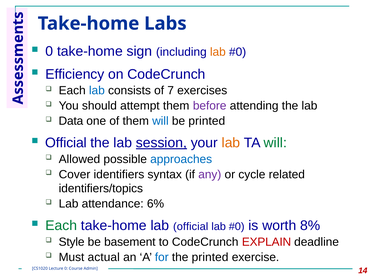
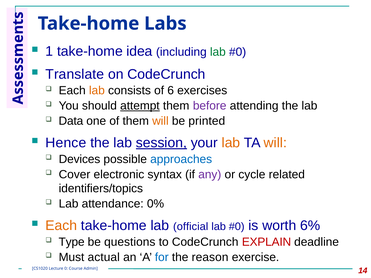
0 at (49, 51): 0 -> 1
sign: sign -> idea
lab at (218, 52) colour: orange -> green
Efficiency: Efficiency -> Translate
lab at (97, 91) colour: blue -> orange
7: 7 -> 6
attempt underline: none -> present
will at (160, 121) colour: blue -> orange
Official at (66, 143): Official -> Hence
will at (275, 143) colour: green -> orange
Allowed: Allowed -> Devices
identifiers: identifiers -> electronic
6%: 6% -> 0%
Each at (61, 226) colour: green -> orange
8%: 8% -> 6%
Style: Style -> Type
basement: basement -> questions
the printed: printed -> reason
